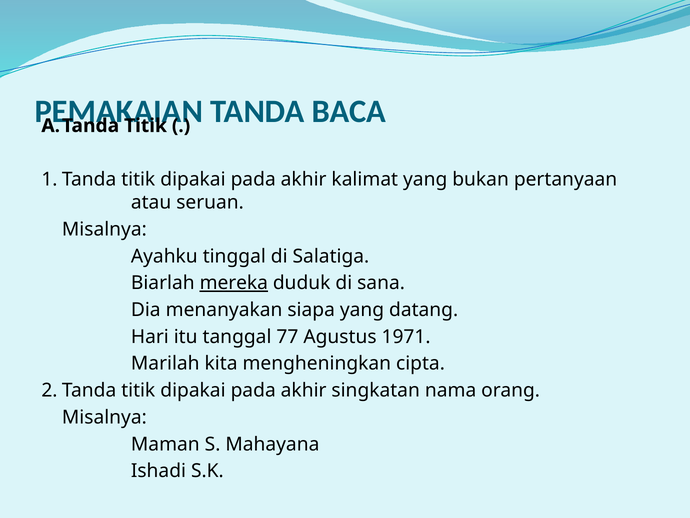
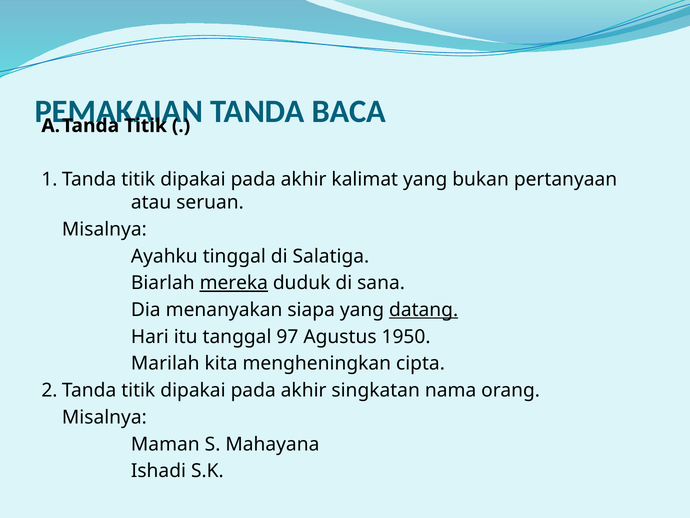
datang underline: none -> present
77: 77 -> 97
1971: 1971 -> 1950
